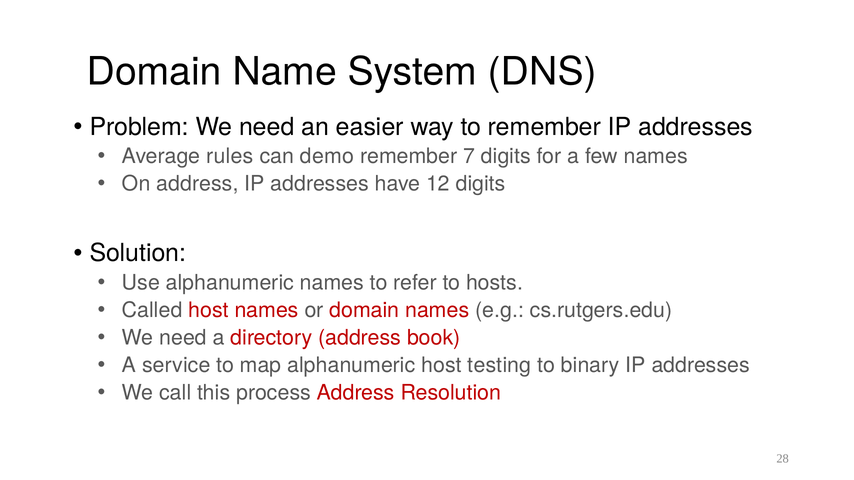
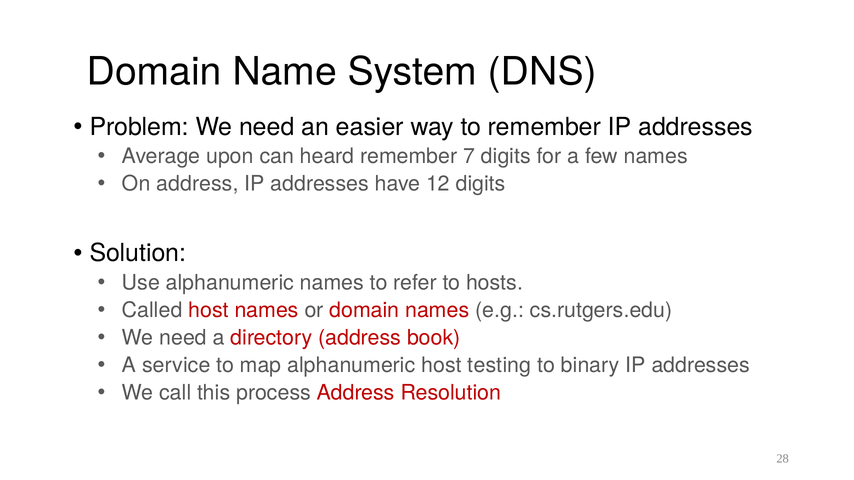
rules: rules -> upon
demo: demo -> heard
